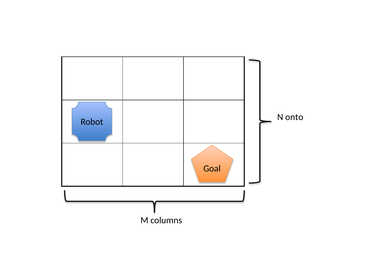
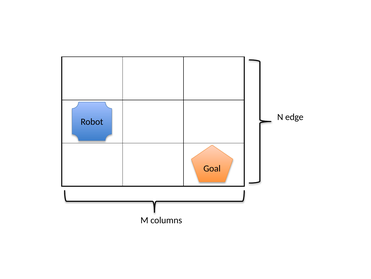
onto: onto -> edge
